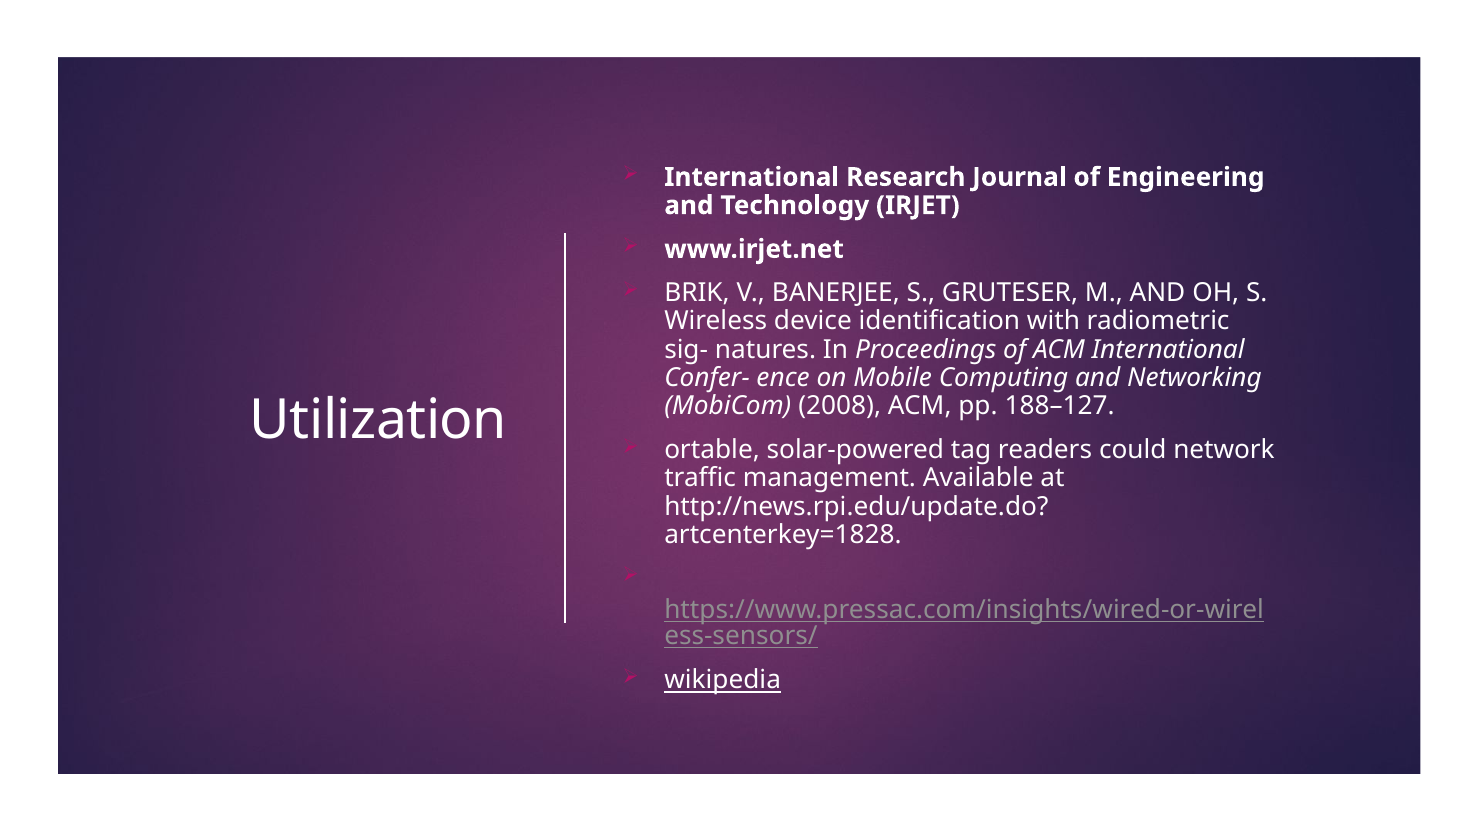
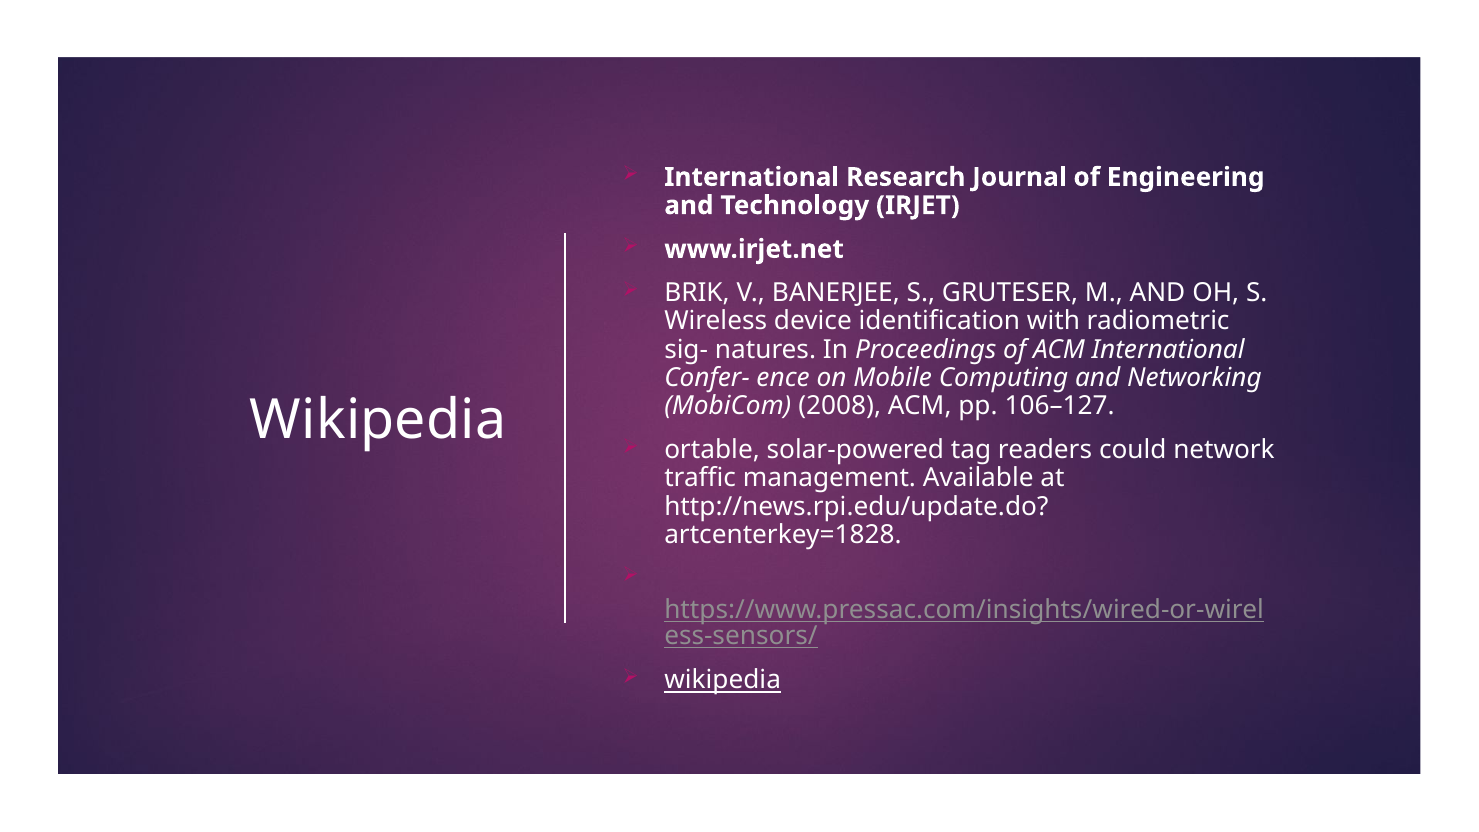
188–127: 188–127 -> 106–127
Utilization at (378, 420): Utilization -> Wikipedia
